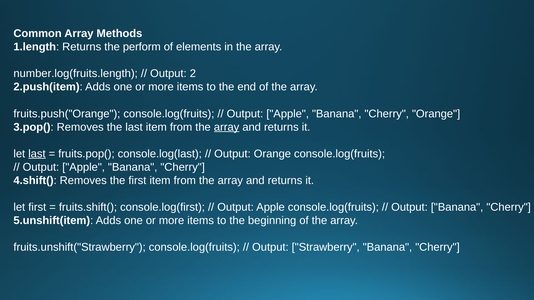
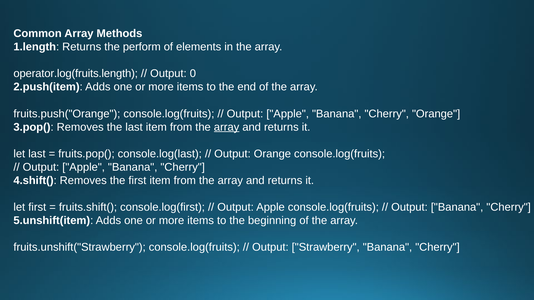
number.log(fruits.length: number.log(fruits.length -> operator.log(fruits.length
2: 2 -> 0
last at (37, 154) underline: present -> none
